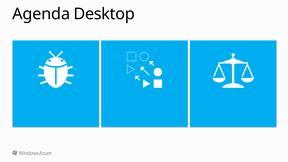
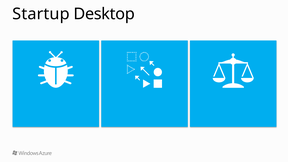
Agenda: Agenda -> Startup
